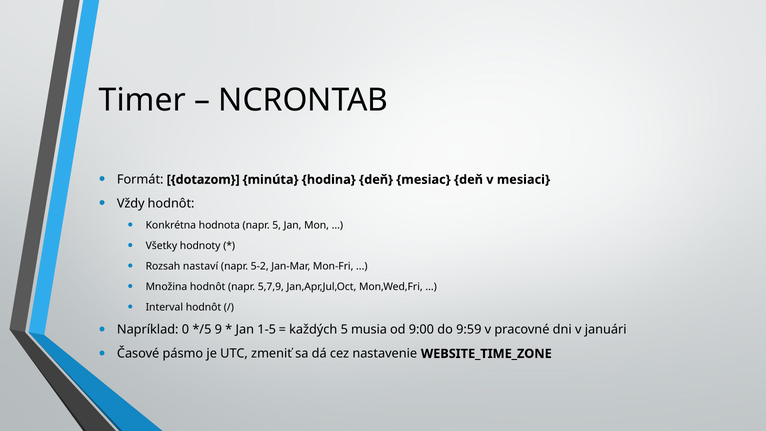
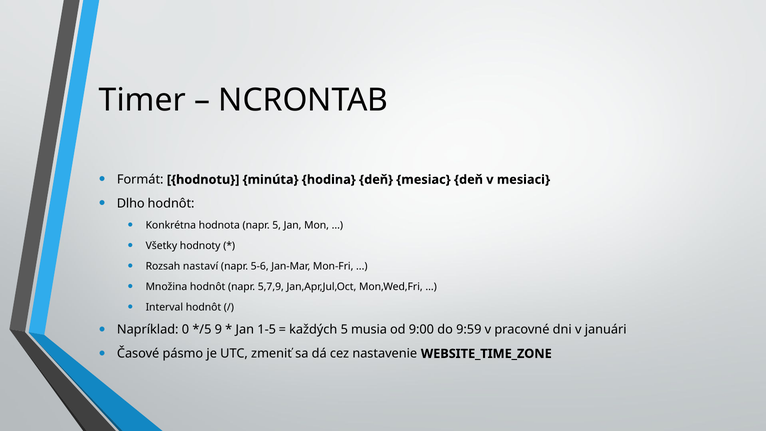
dotazom: dotazom -> hodnotu
Vždy: Vždy -> Dlho
5-2: 5-2 -> 5-6
